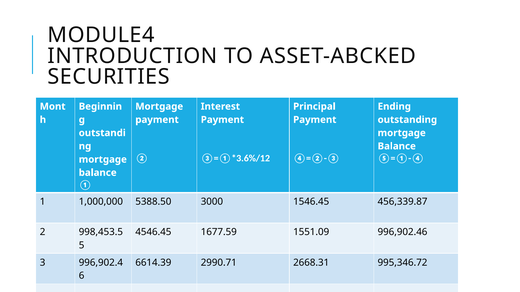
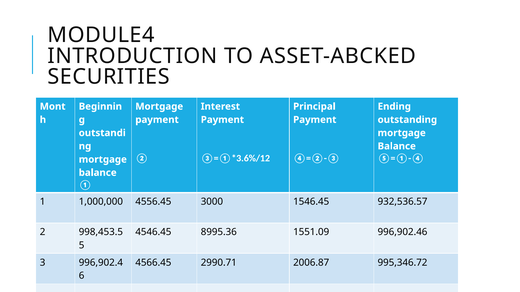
5388.50: 5388.50 -> 4556.45
456,339.87: 456,339.87 -> 932,536.57
1677.59: 1677.59 -> 8995.36
6614.39: 6614.39 -> 4566.45
2668.31: 2668.31 -> 2006.87
